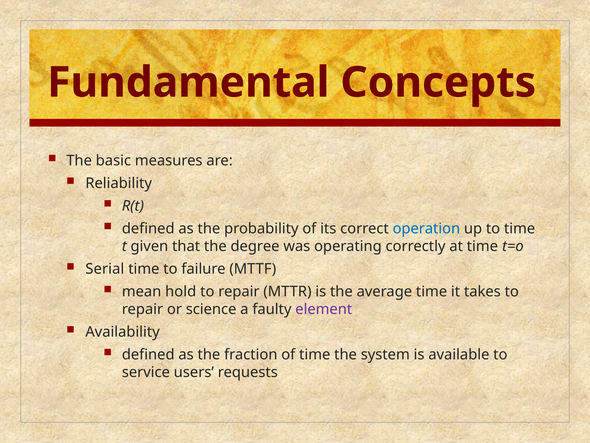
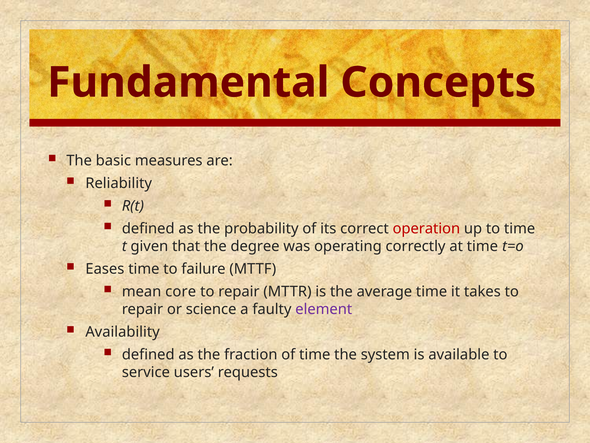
operation colour: blue -> red
Serial: Serial -> Eases
hold: hold -> core
